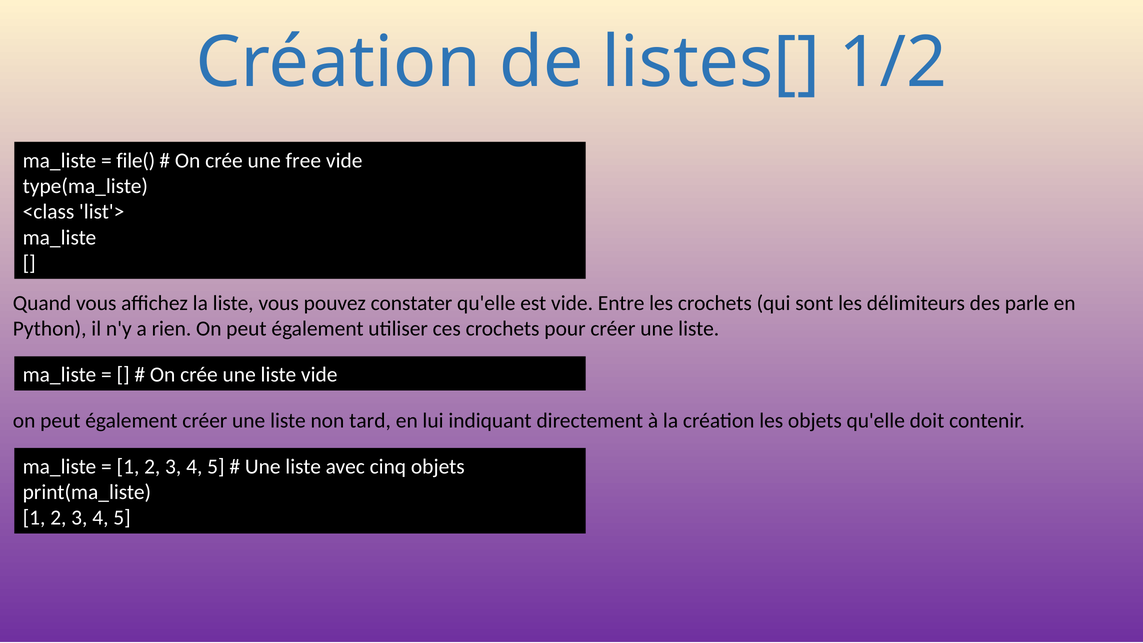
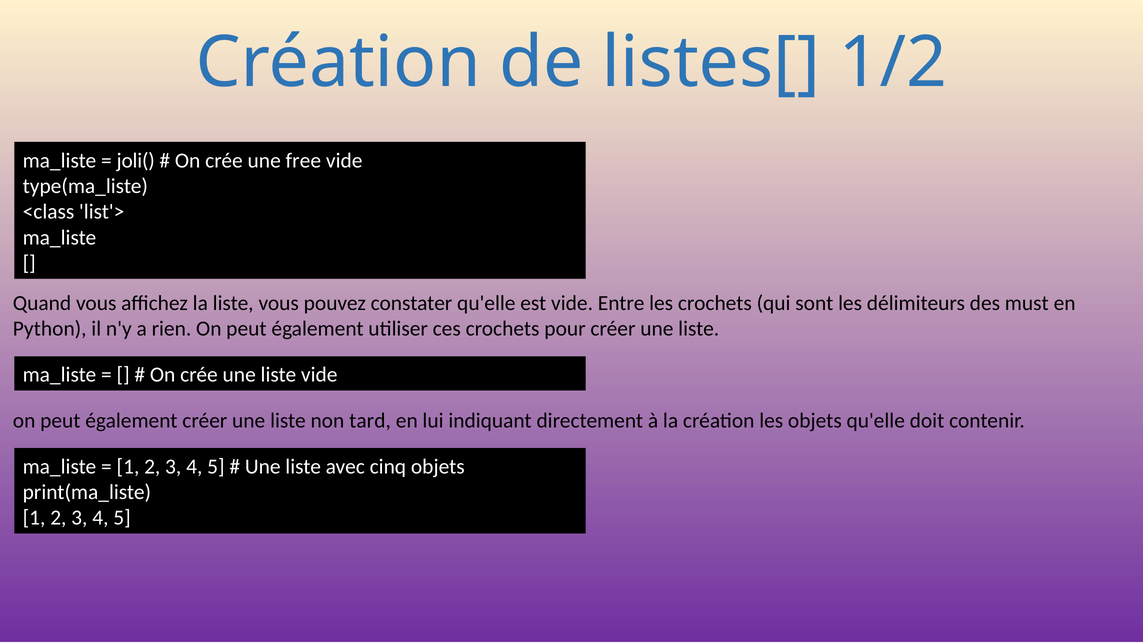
file(: file( -> joli(
parle: parle -> must
